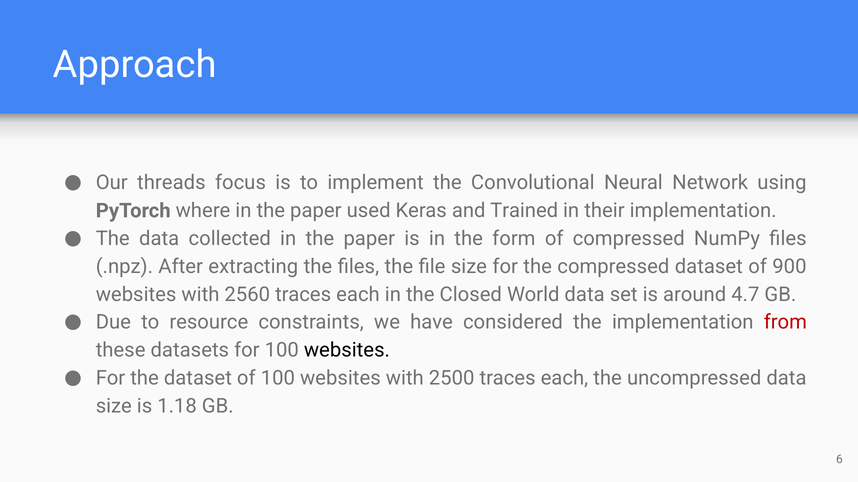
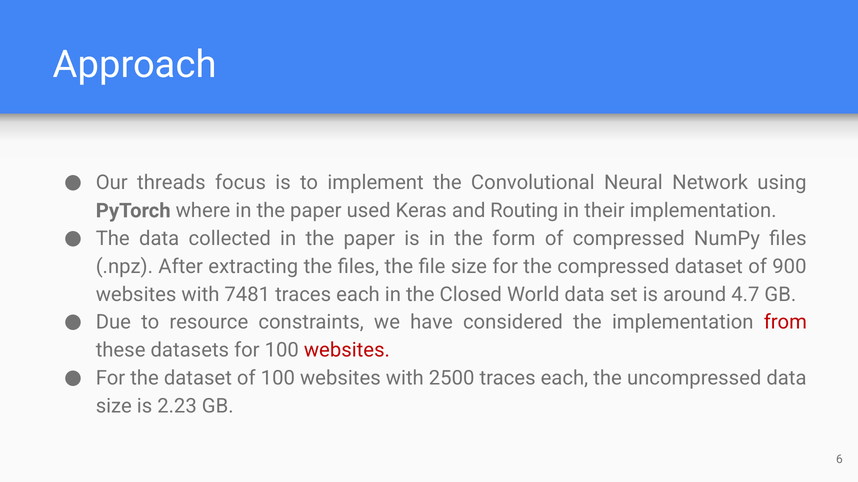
Trained: Trained -> Routing
2560: 2560 -> 7481
websites at (347, 351) colour: black -> red
1.18: 1.18 -> 2.23
